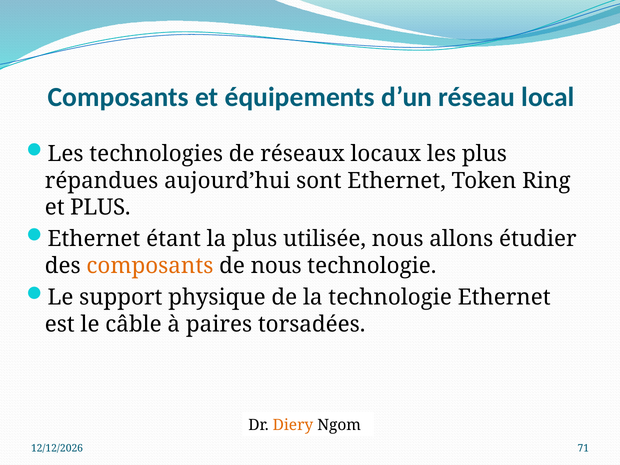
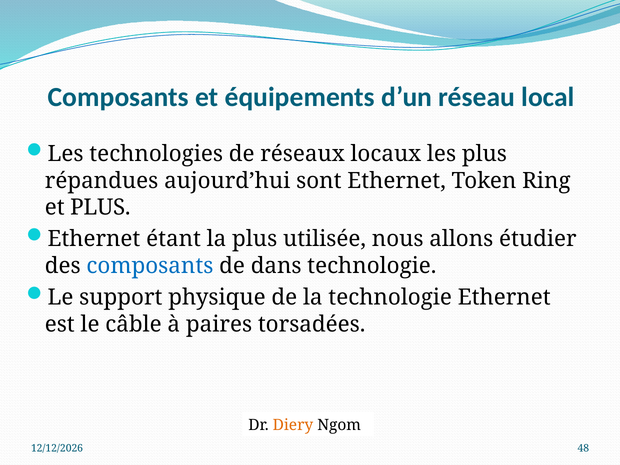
composants at (150, 266) colour: orange -> blue
de nous: nous -> dans
71: 71 -> 48
